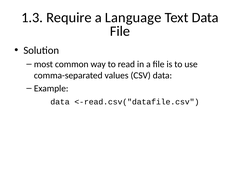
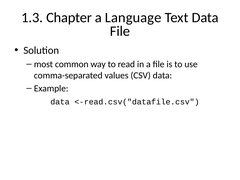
Require: Require -> Chapter
